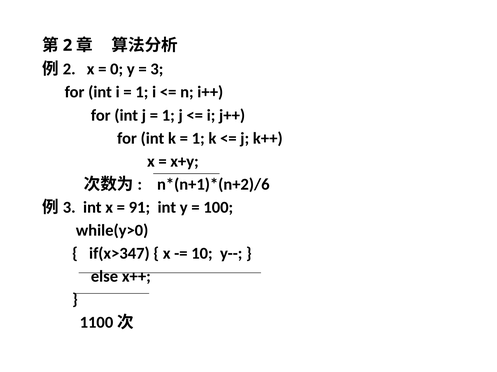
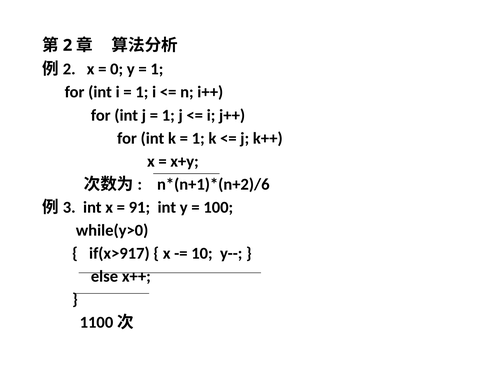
3 at (157, 69): 3 -> 1
if(x>347: if(x>347 -> if(x>917
